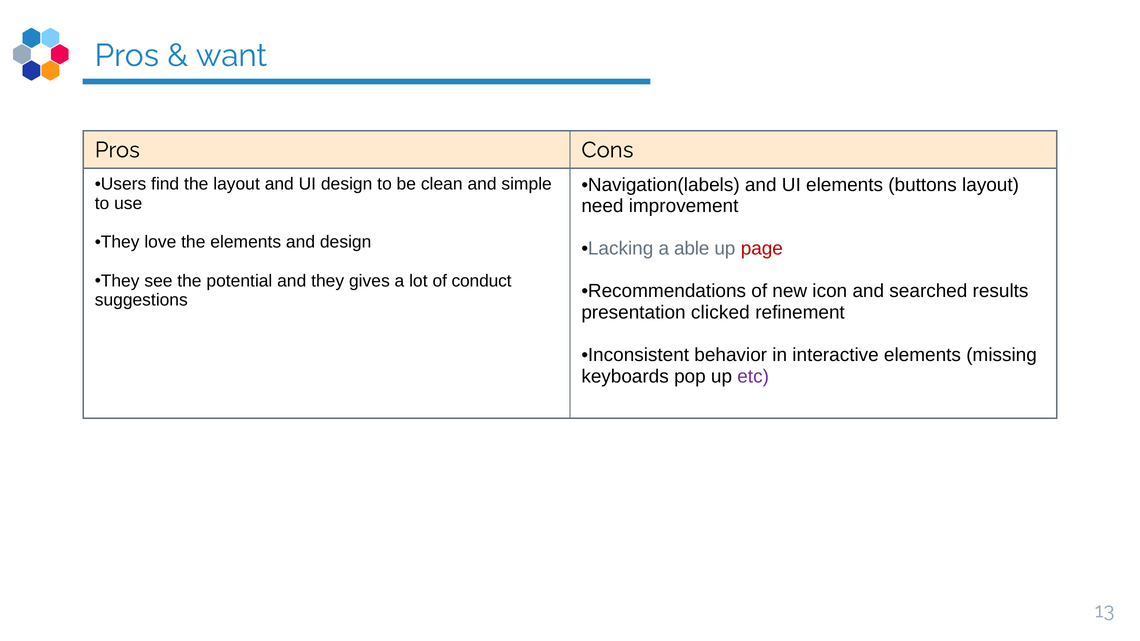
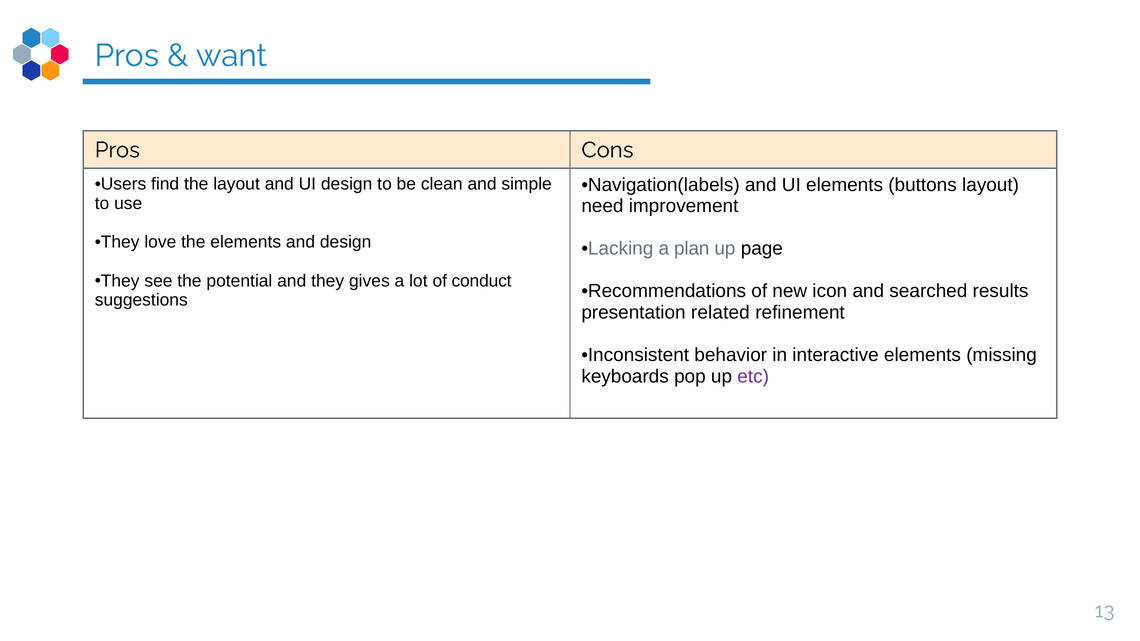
able: able -> plan
page colour: red -> black
clicked: clicked -> related
